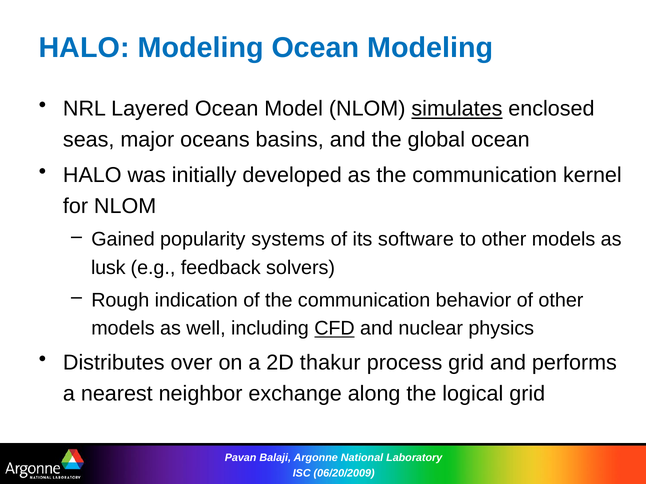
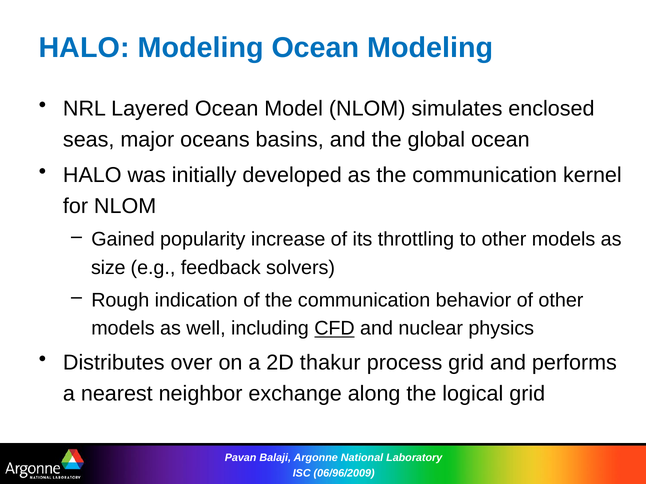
simulates underline: present -> none
systems: systems -> increase
software: software -> throttling
lusk: lusk -> size
06/20/2009: 06/20/2009 -> 06/96/2009
